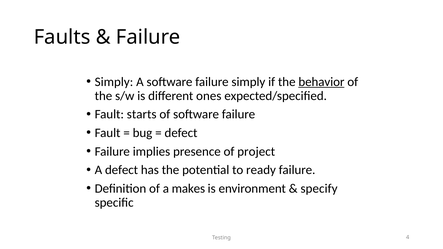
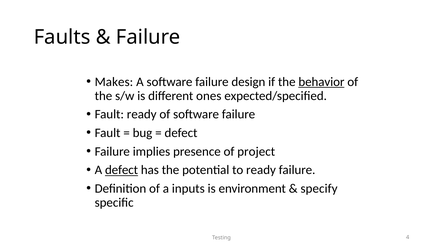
Simply at (114, 82): Simply -> Makes
failure simply: simply -> design
Fault starts: starts -> ready
defect at (122, 170) underline: none -> present
makes: makes -> inputs
